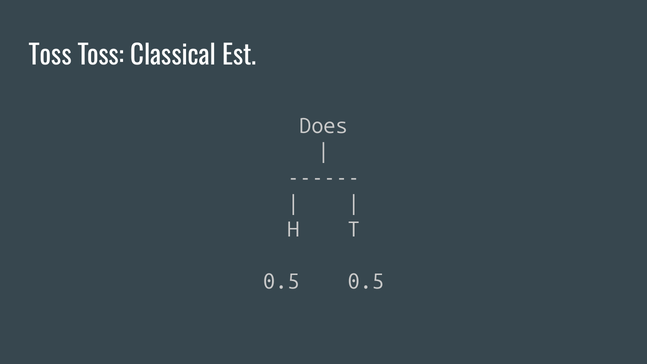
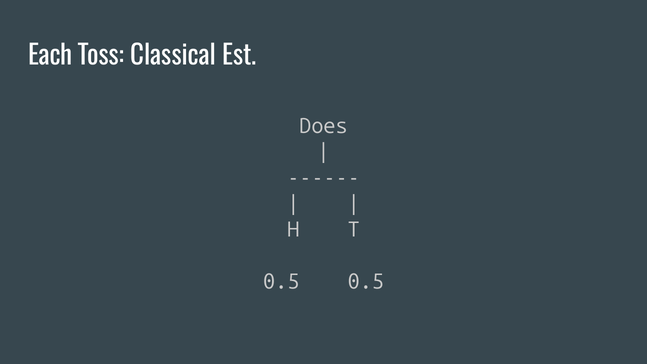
Toss at (50, 56): Toss -> Each
